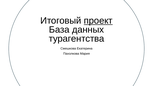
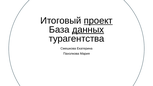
данных underline: none -> present
